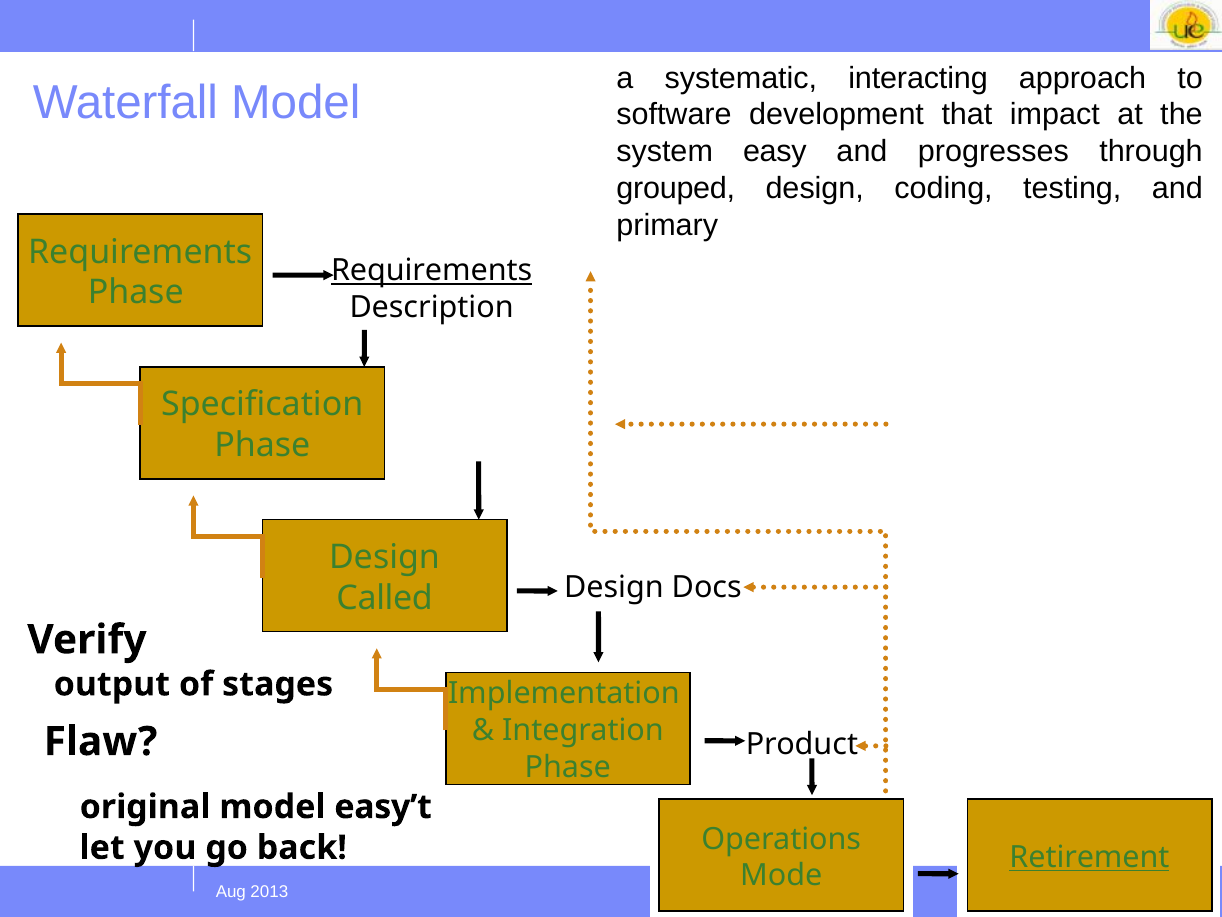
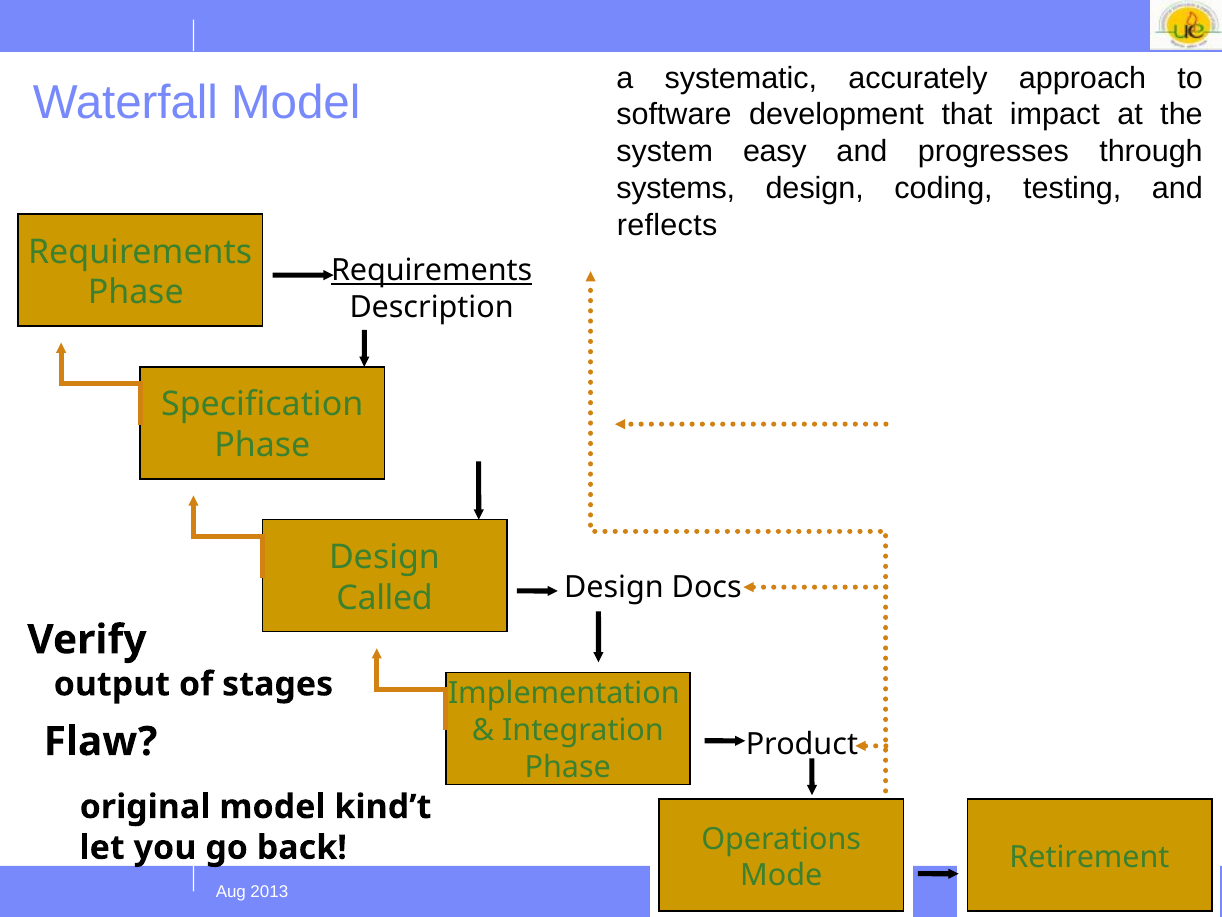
interacting: interacting -> accurately
grouped: grouped -> systems
primary: primary -> reflects
easy’t: easy’t -> kind’t
Retirement underline: present -> none
